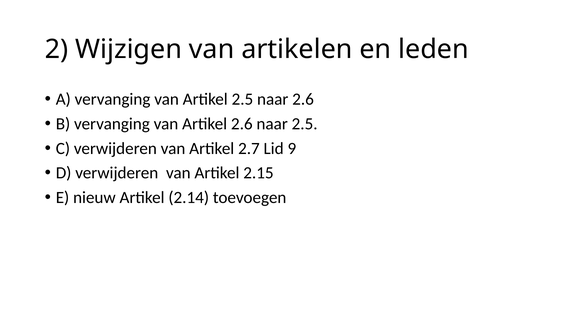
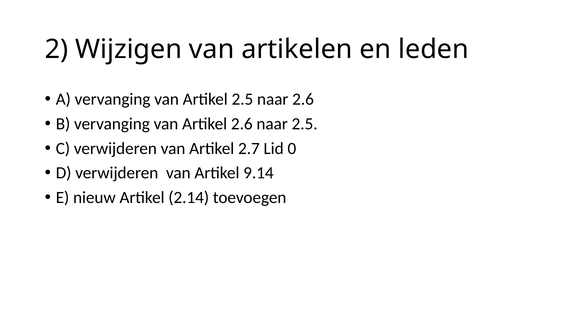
9: 9 -> 0
2.15: 2.15 -> 9.14
